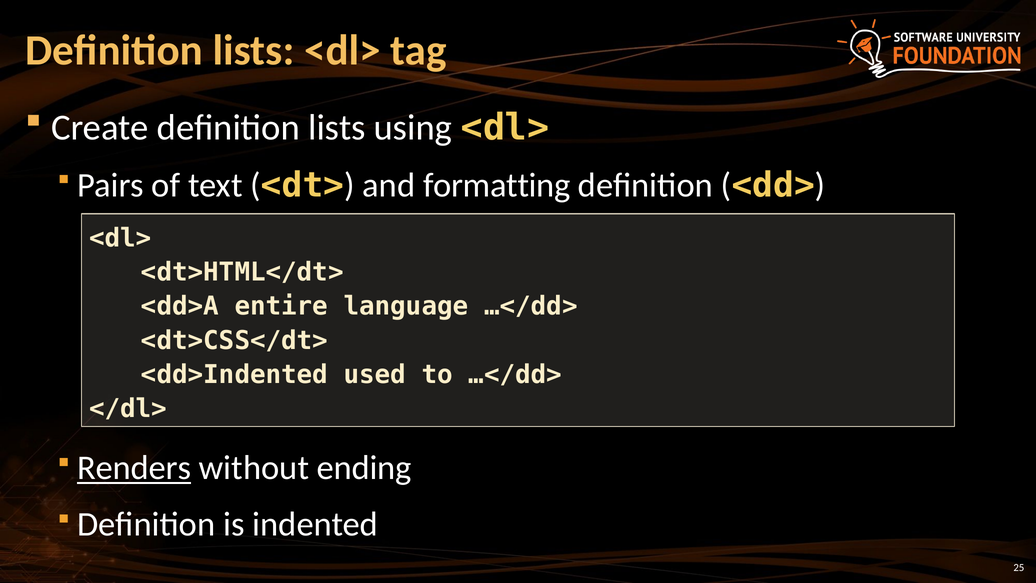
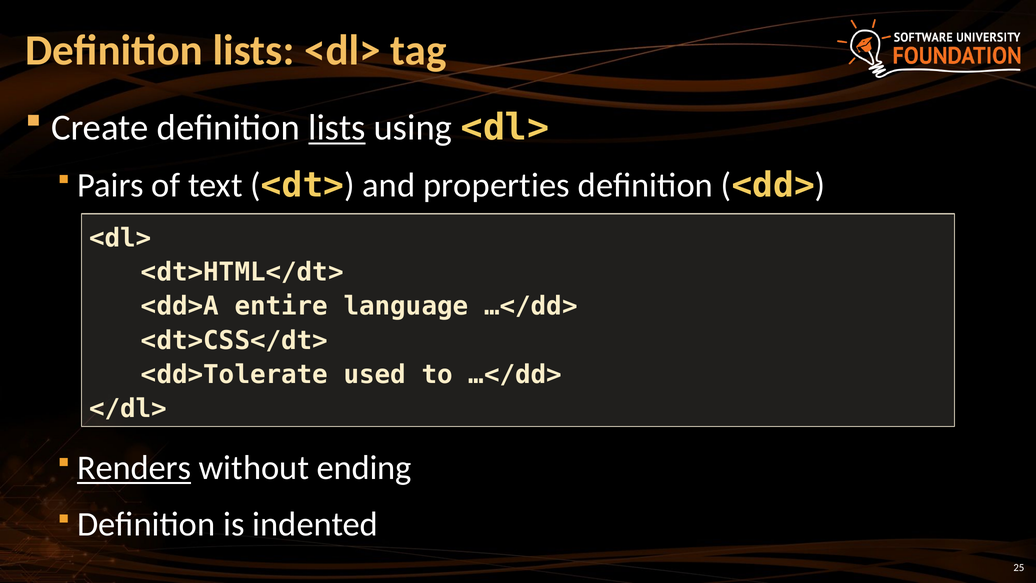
lists at (337, 128) underline: none -> present
formatting: formatting -> properties
<dd>Indented: <dd>Indented -> <dd>Tolerate
